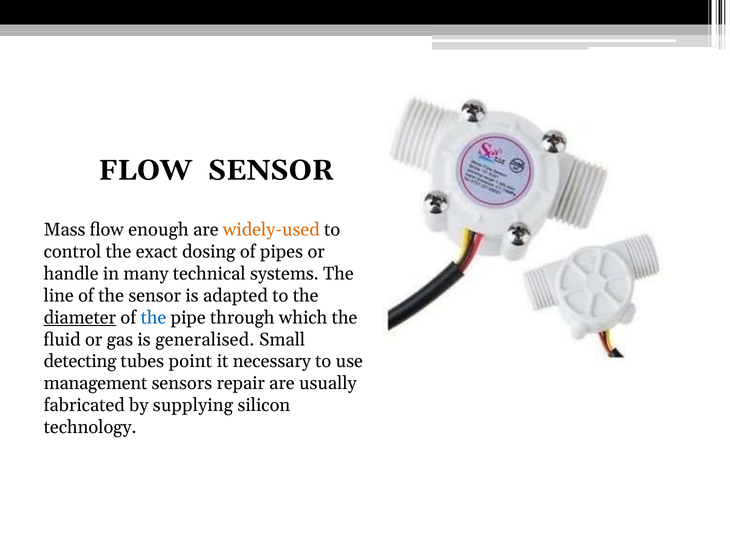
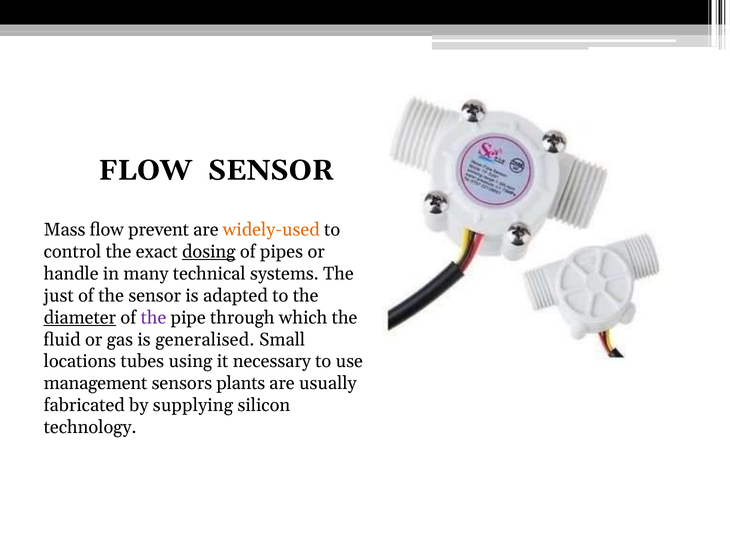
enough: enough -> prevent
dosing underline: none -> present
line: line -> just
the at (154, 317) colour: blue -> purple
detecting: detecting -> locations
point: point -> using
repair: repair -> plants
